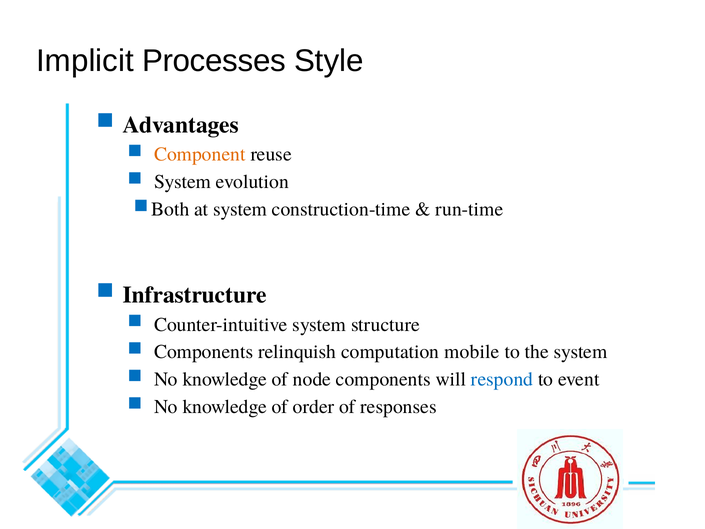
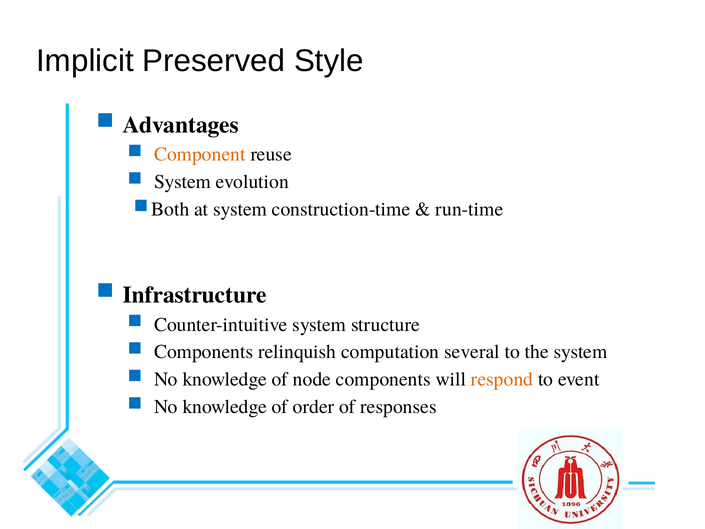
Processes: Processes -> Preserved
mobile: mobile -> several
respond colour: blue -> orange
